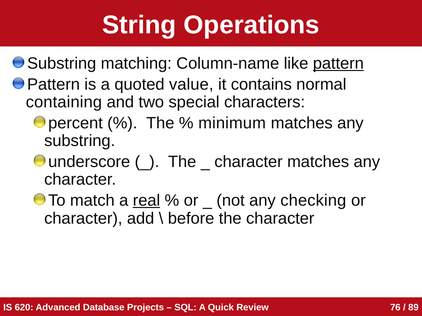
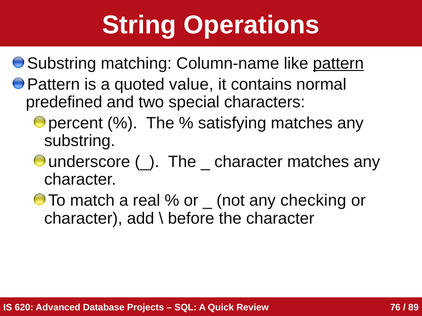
containing: containing -> predefined
minimum: minimum -> satisfying
real underline: present -> none
